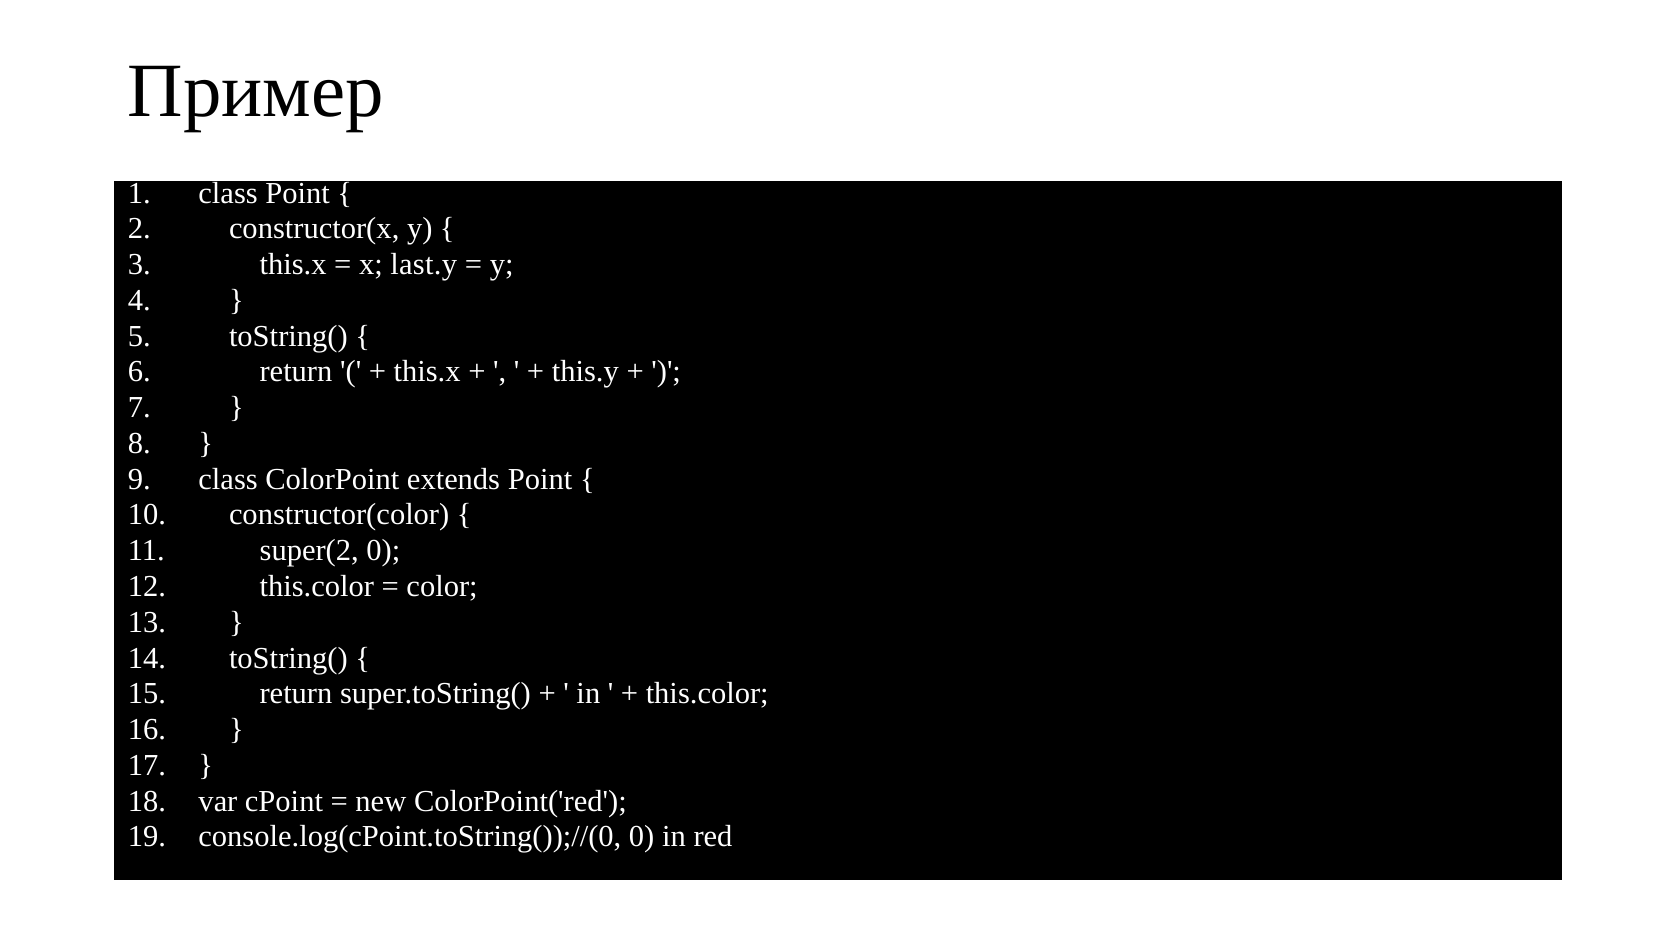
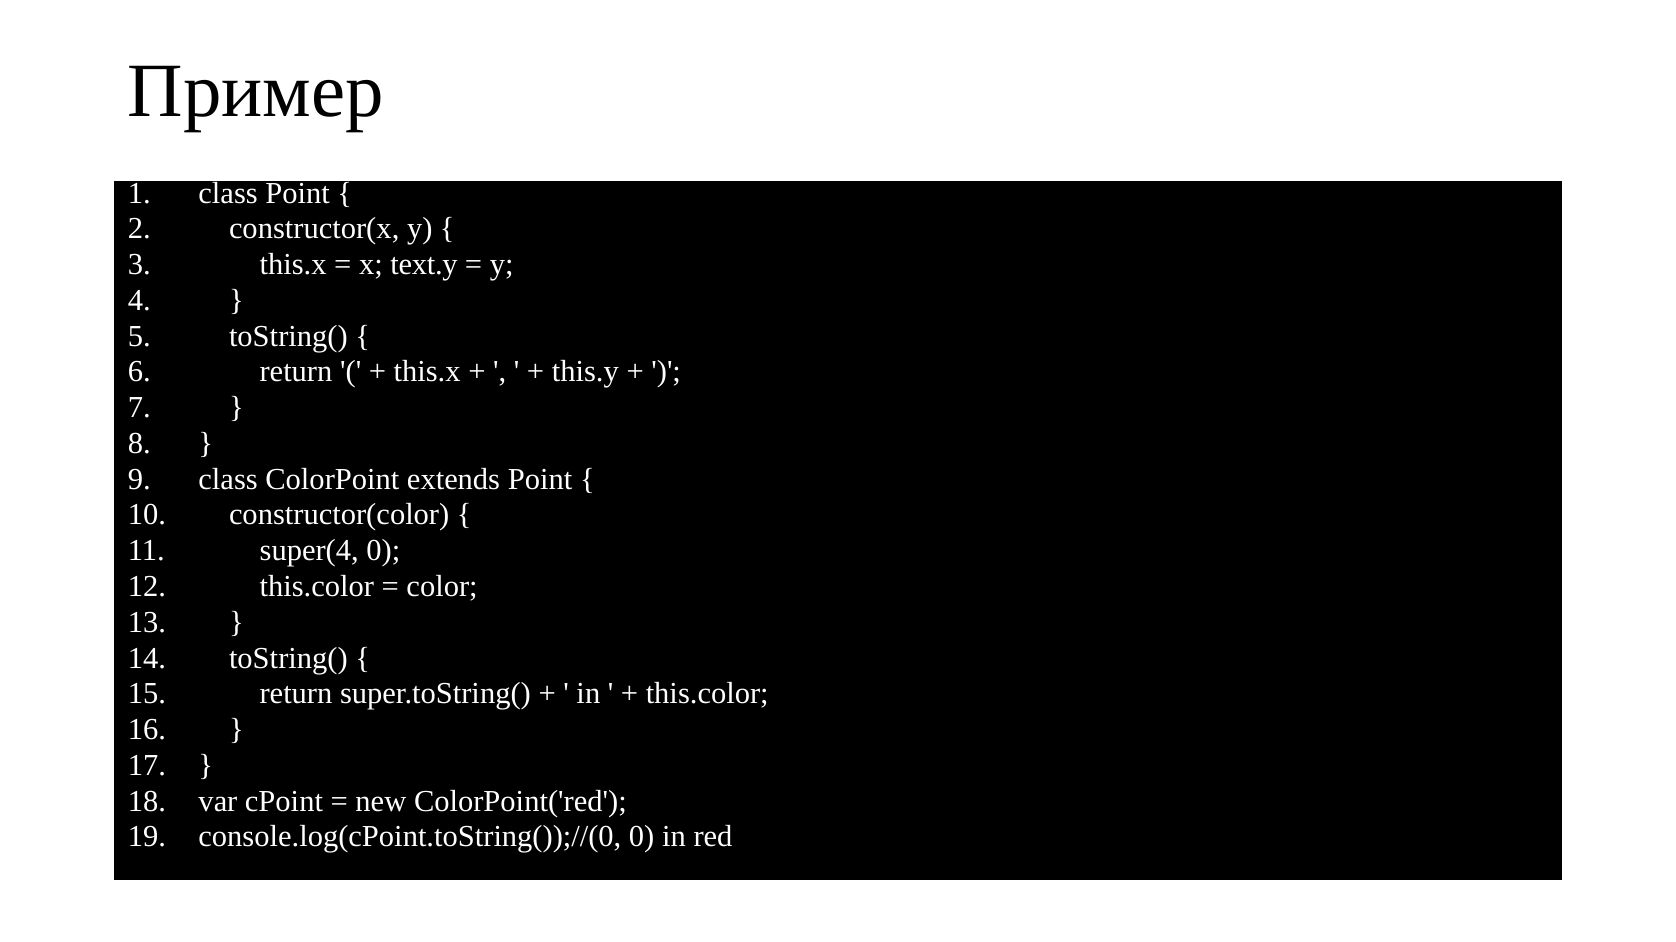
last.y: last.y -> text.y
super(2: super(2 -> super(4
